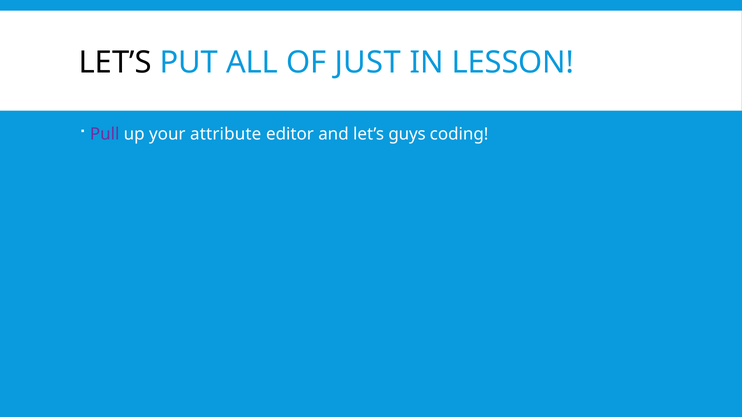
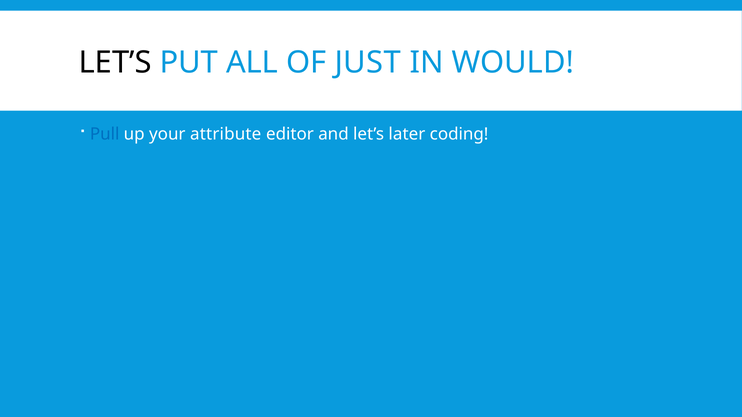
LESSON: LESSON -> WOULD
Pull colour: purple -> blue
guys: guys -> later
